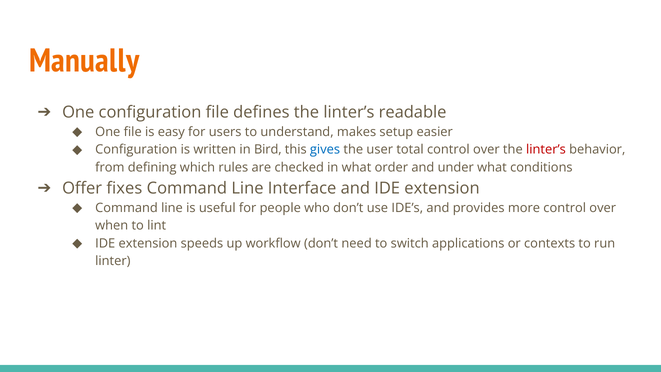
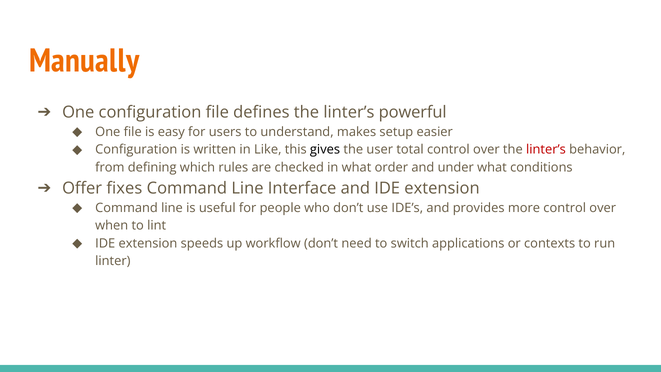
readable: readable -> powerful
Bird: Bird -> Like
gives colour: blue -> black
